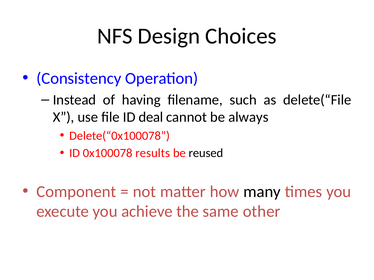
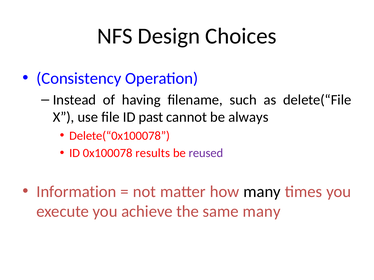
deal: deal -> past
reused colour: black -> purple
Component: Component -> Information
same other: other -> many
